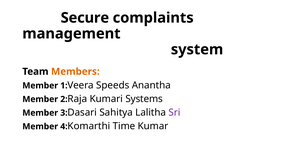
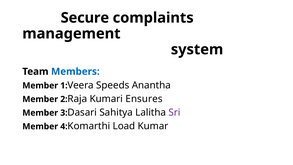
Members colour: orange -> blue
Systems: Systems -> Ensures
Time: Time -> Load
